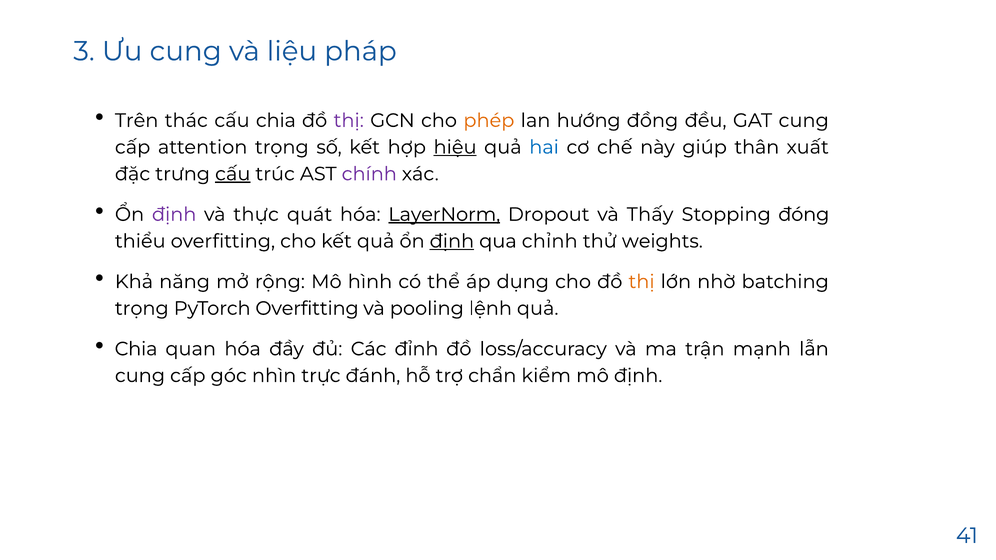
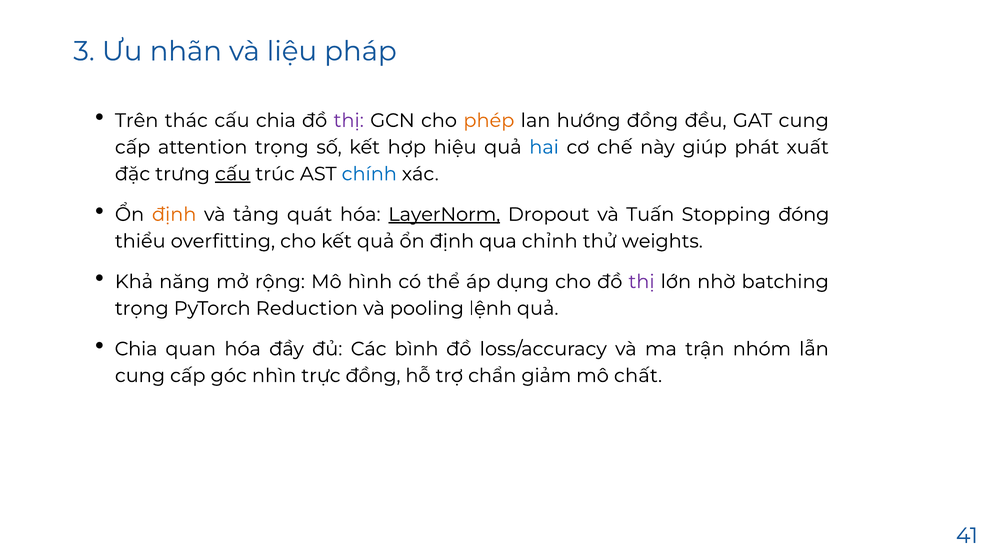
Ưu cung: cung -> nhãn
hiệu underline: present -> none
thân: thân -> phát
chính colour: purple -> blue
định at (174, 215) colour: purple -> orange
thực: thực -> tảng
Thấy: Thấy -> Tuấn
định at (452, 241) underline: present -> none
thị at (642, 282) colour: orange -> purple
PyTorch Overfitting: Overfitting -> Reduction
đỉnh: đỉnh -> bình
mạnh: mạnh -> nhóm
trực đánh: đánh -> đồng
kiểm: kiểm -> giảm
mô định: định -> chất
